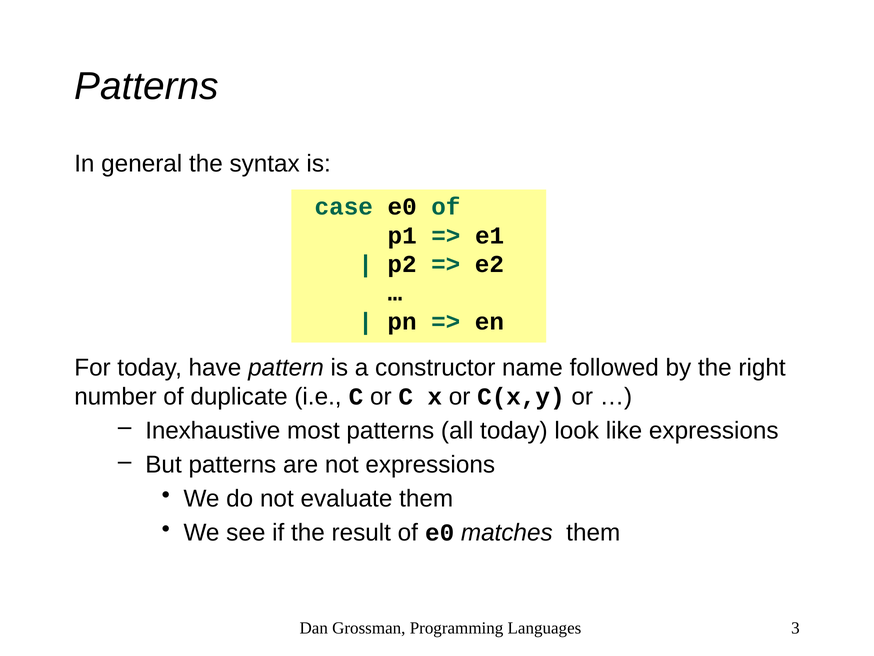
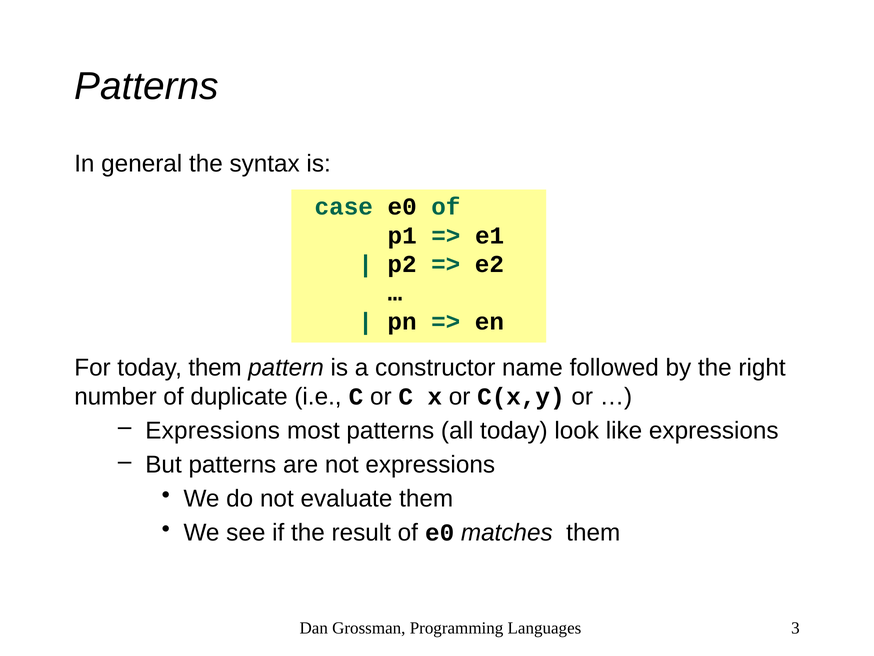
today have: have -> them
Inexhaustive at (213, 431): Inexhaustive -> Expressions
